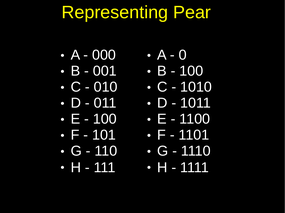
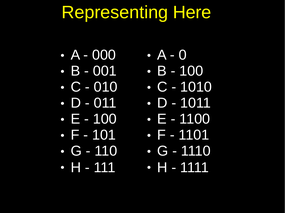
Pear: Pear -> Here
